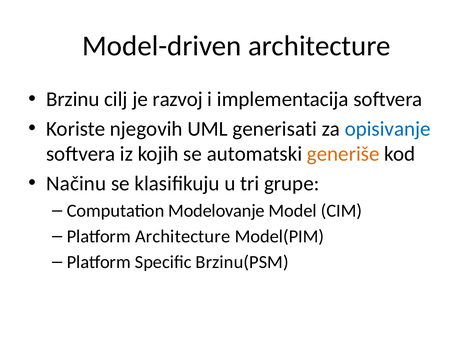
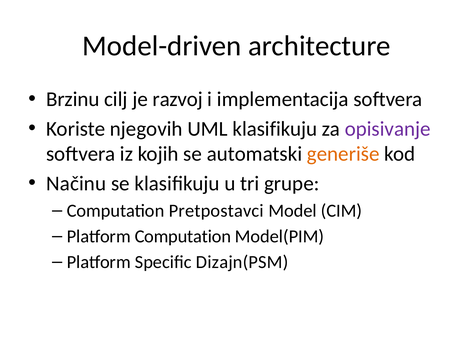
UML generisati: generisati -> klasifikuju
opisivanje colour: blue -> purple
Modelovanje: Modelovanje -> Pretpostavci
Platform Architecture: Architecture -> Computation
Brzinu(PSM: Brzinu(PSM -> Dizajn(PSM
